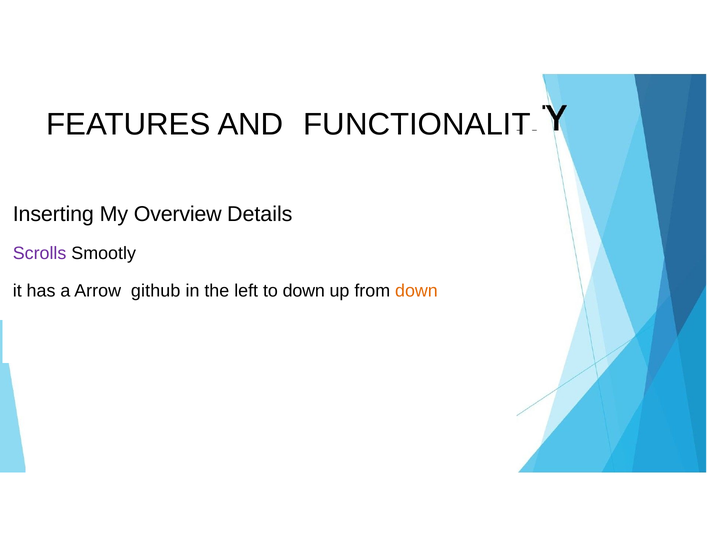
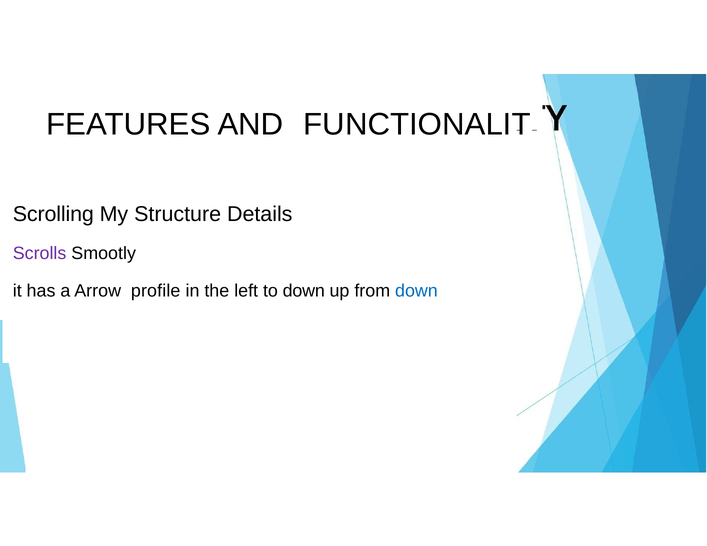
Inserting: Inserting -> Scrolling
Overview: Overview -> Structure
github: github -> profile
down at (416, 291) colour: orange -> blue
